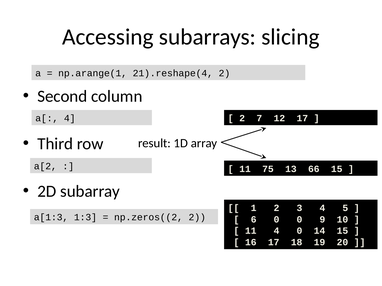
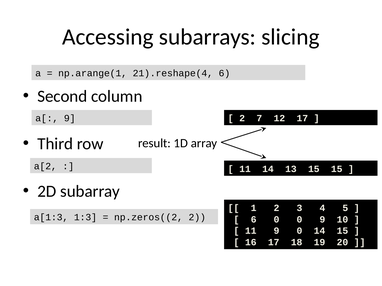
21).reshape(4 2: 2 -> 6
a[ 4: 4 -> 9
11 75: 75 -> 14
13 66: 66 -> 15
11 4: 4 -> 9
